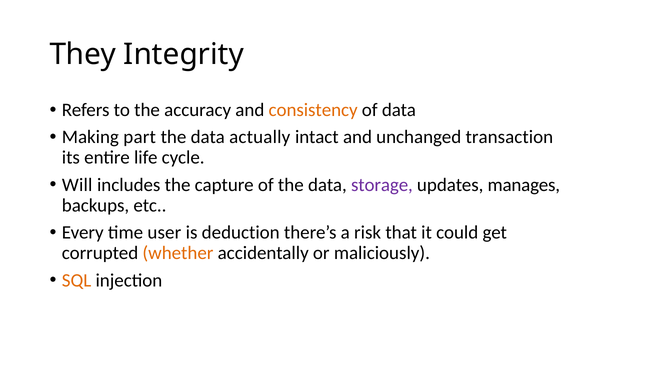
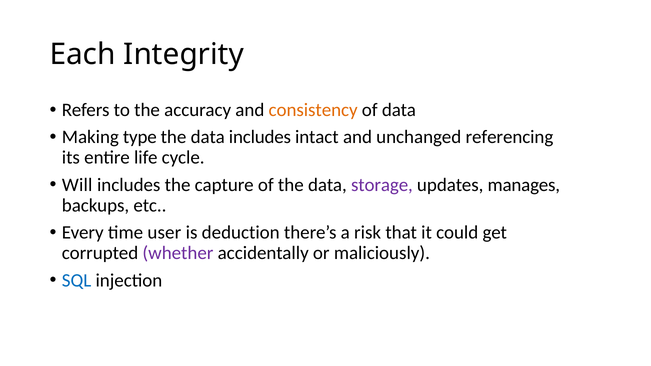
They: They -> Each
part: part -> type
data actually: actually -> includes
transaction: transaction -> referencing
whether colour: orange -> purple
SQL colour: orange -> blue
